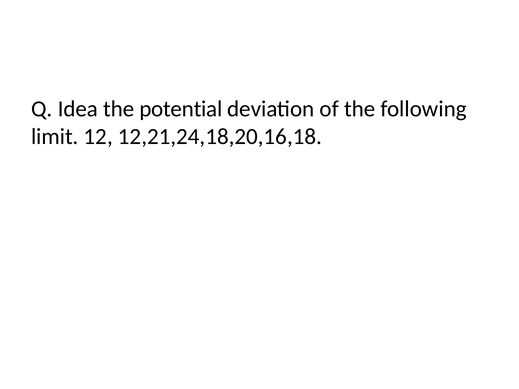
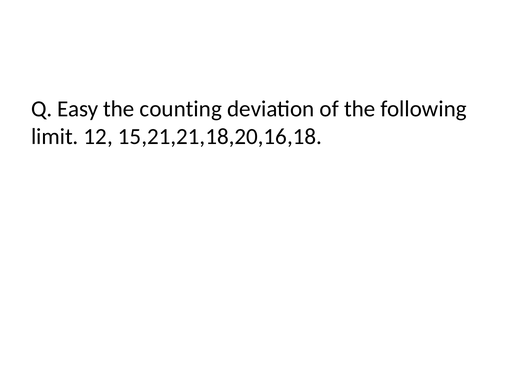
Idea: Idea -> Easy
potential: potential -> counting
12,21,24,18,20,16,18: 12,21,24,18,20,16,18 -> 15,21,21,18,20,16,18
